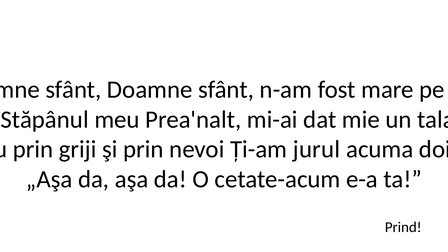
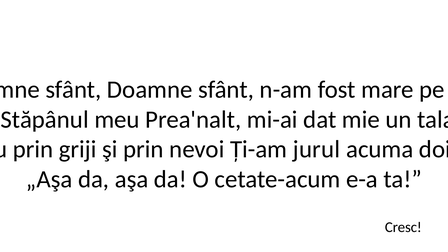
Prind: Prind -> Cresc
